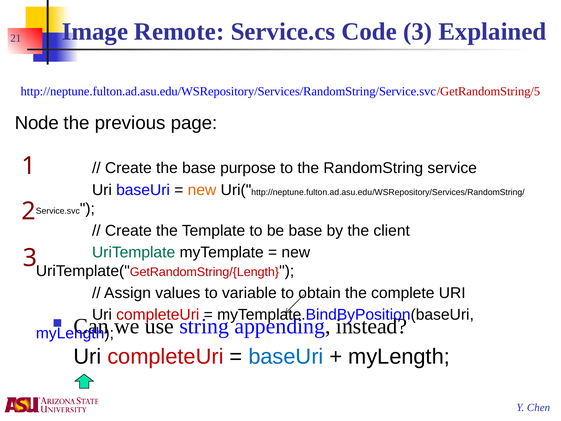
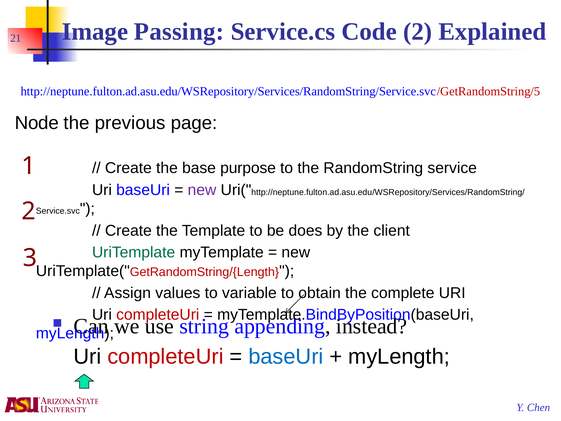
Remote: Remote -> Passing
Code 3: 3 -> 2
new at (202, 190) colour: orange -> purple
be base: base -> does
